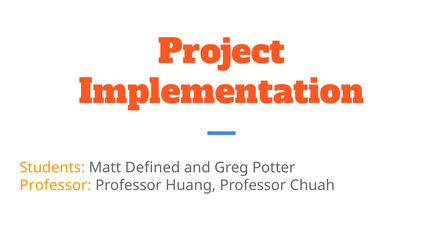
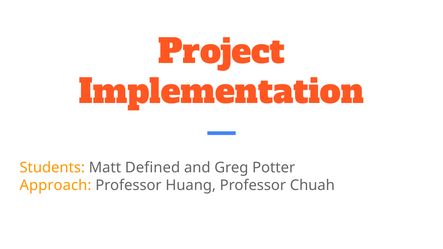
Professor at (55, 185): Professor -> Approach
